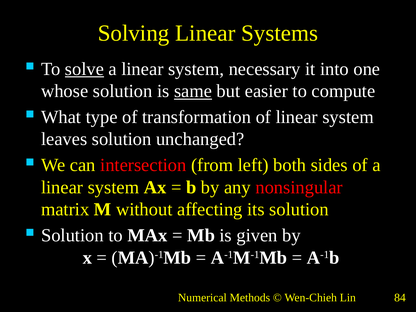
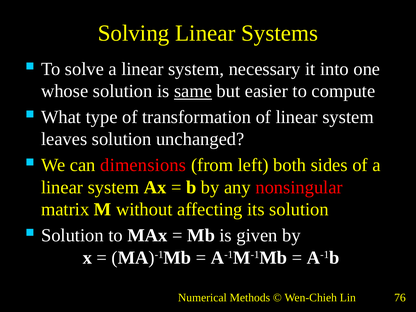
solve underline: present -> none
intersection: intersection -> dimensions
84: 84 -> 76
